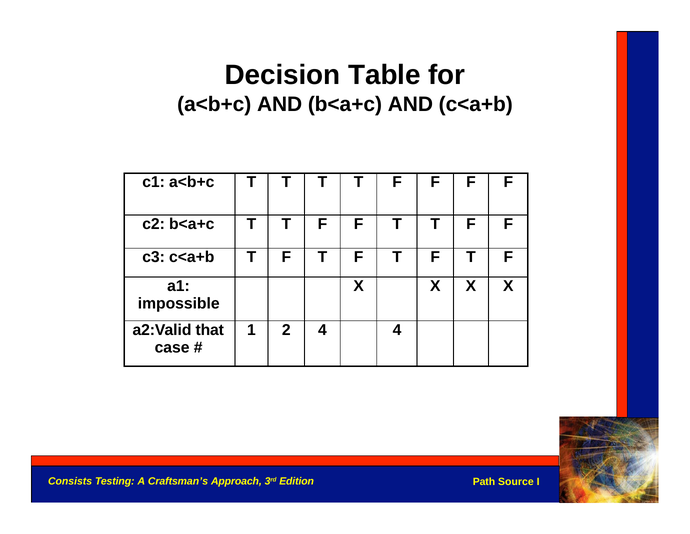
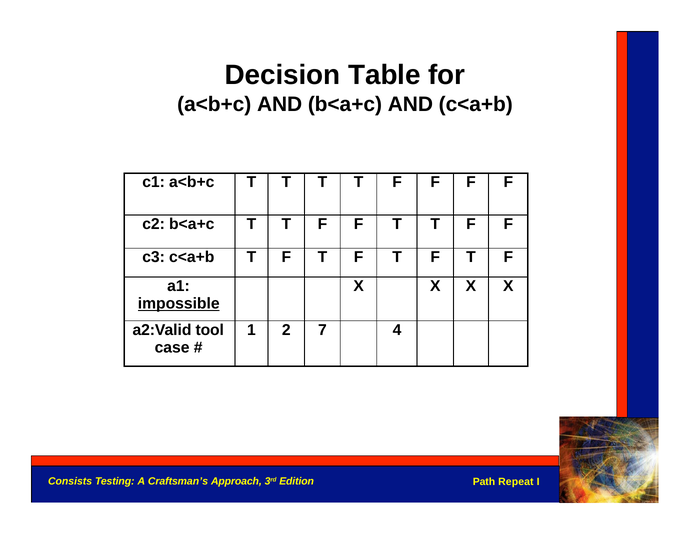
impossible underline: none -> present
that: that -> tool
2 4: 4 -> 7
Source: Source -> Repeat
